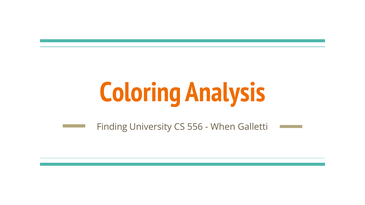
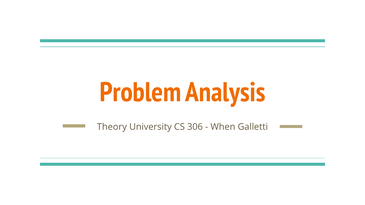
Coloring: Coloring -> Problem
Finding: Finding -> Theory
556: 556 -> 306
